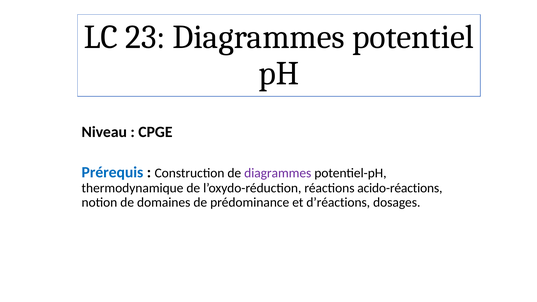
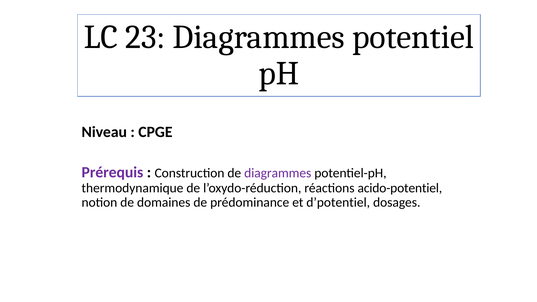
Prérequis colour: blue -> purple
acido-réactions: acido-réactions -> acido-potentiel
d’réactions: d’réactions -> d’potentiel
